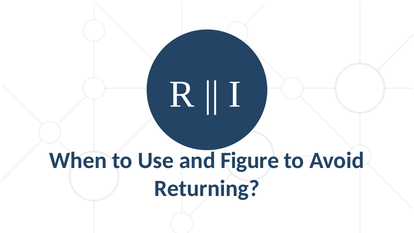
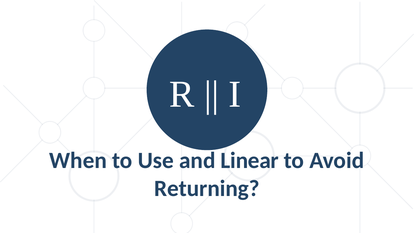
Figure: Figure -> Linear
